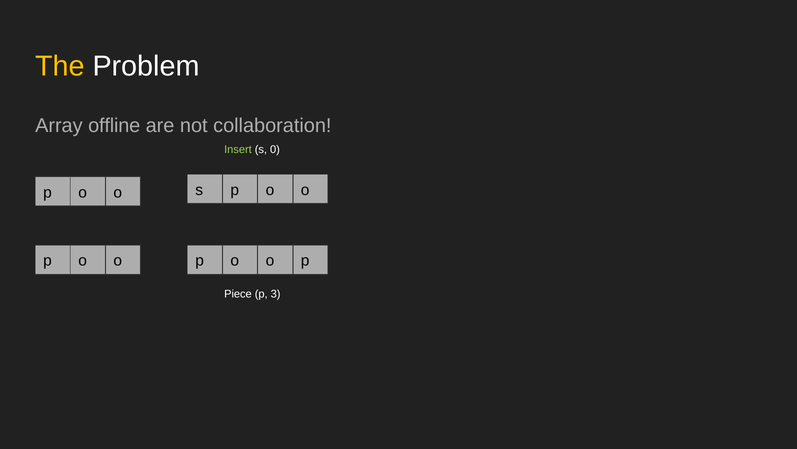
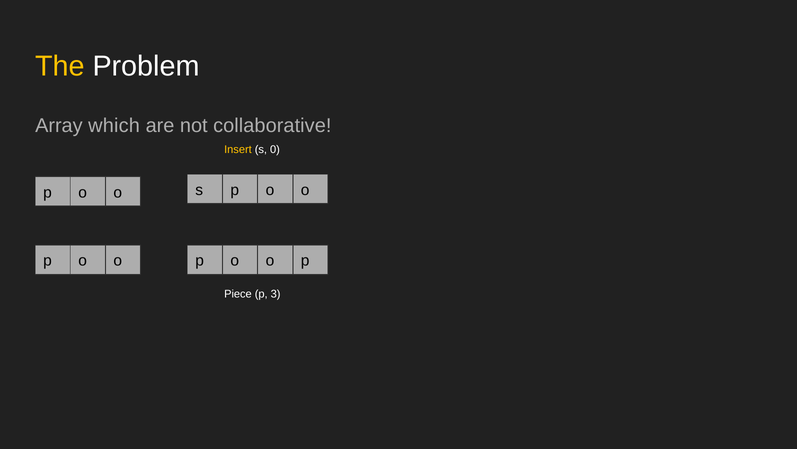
offline: offline -> which
collaboration: collaboration -> collaborative
Insert colour: light green -> yellow
